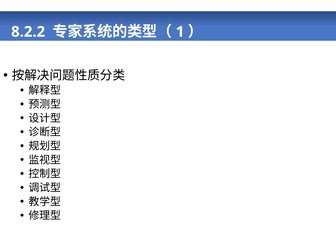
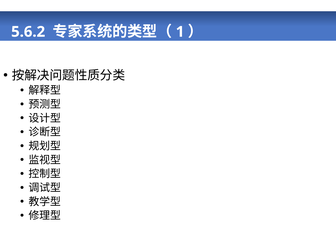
8.2.2: 8.2.2 -> 5.6.2
